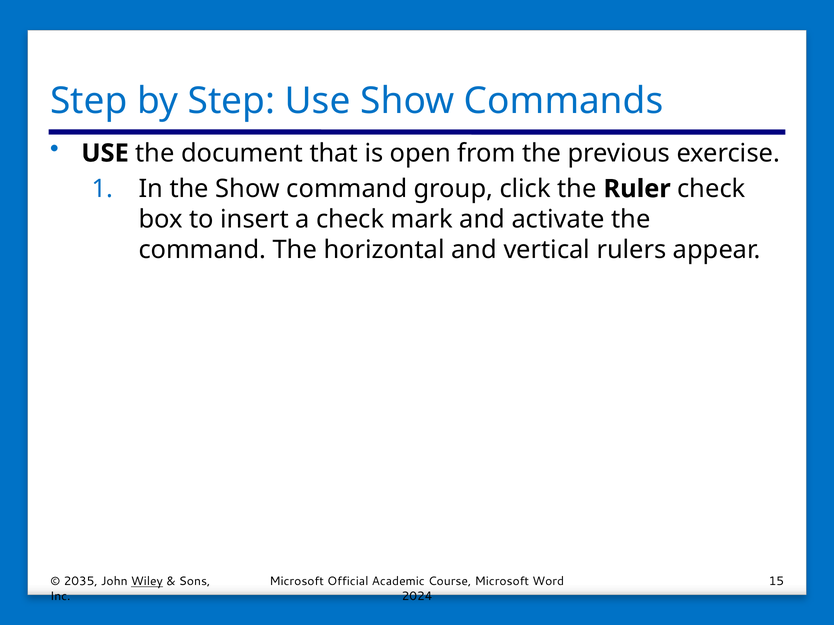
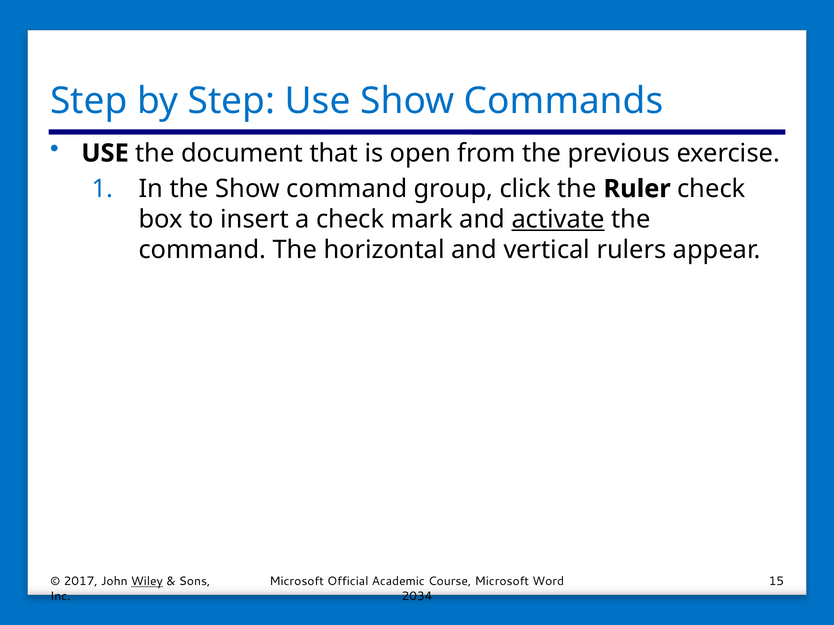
activate underline: none -> present
2035: 2035 -> 2017
2024: 2024 -> 2034
